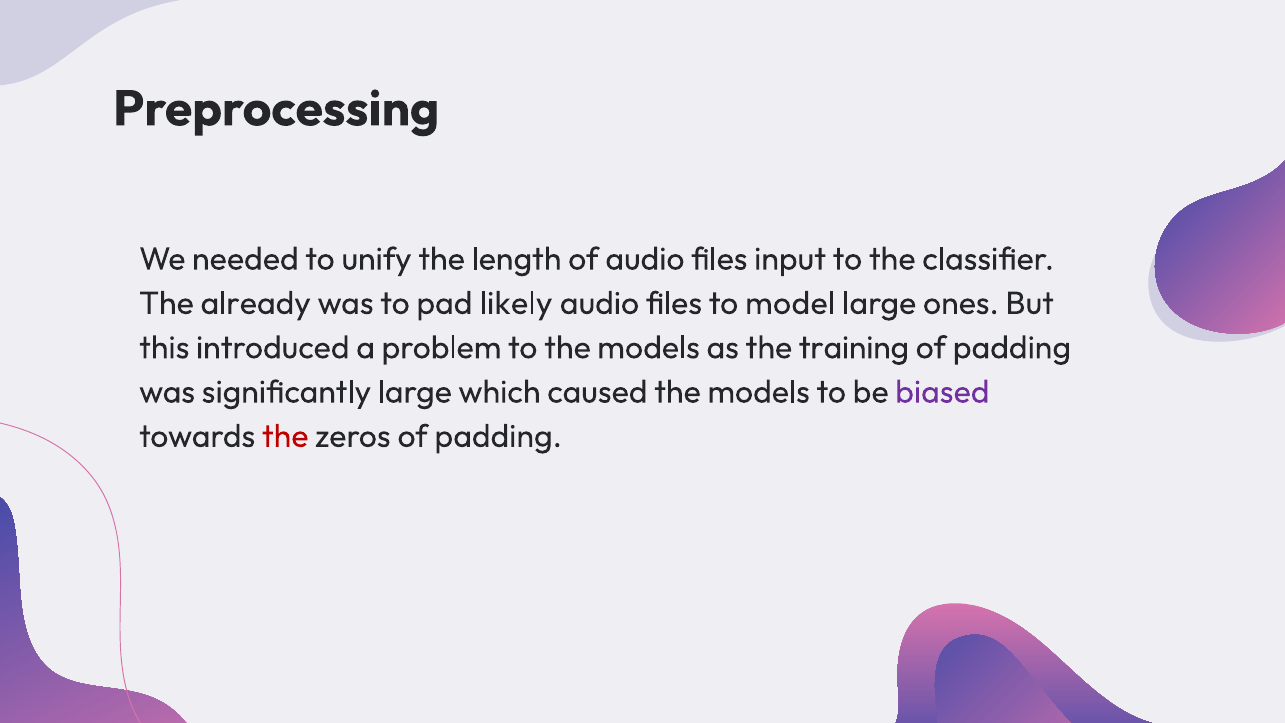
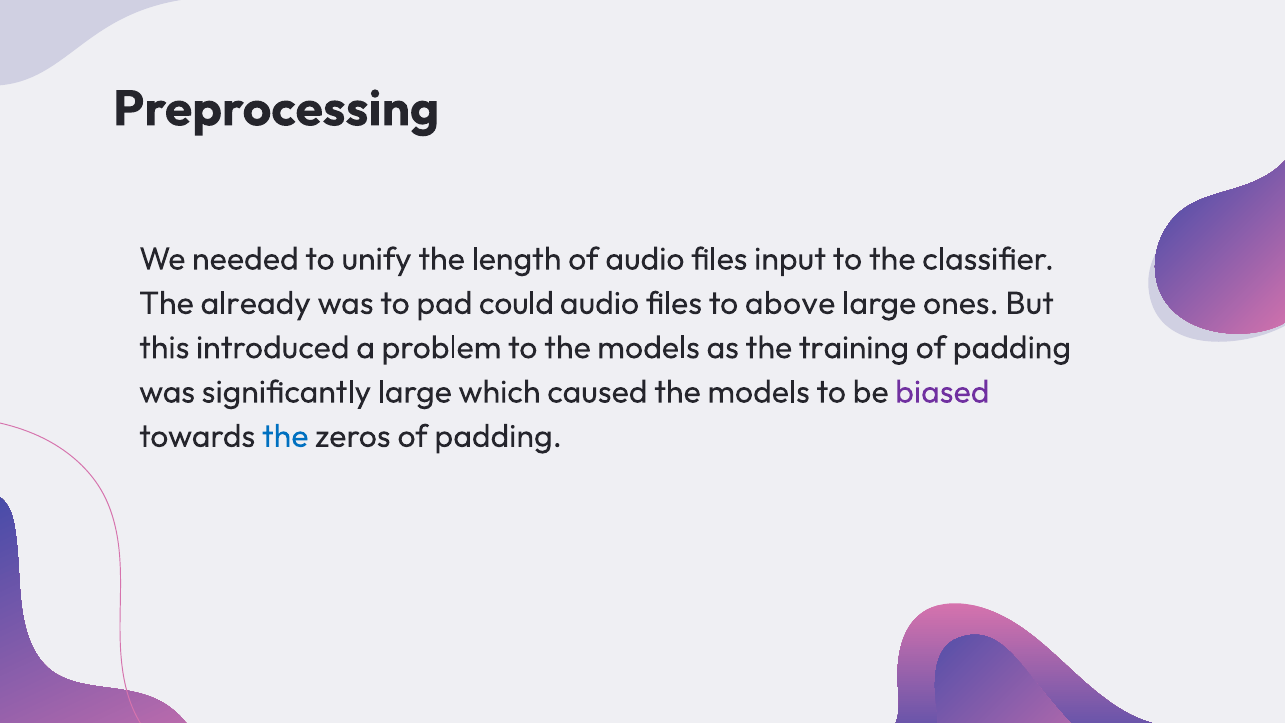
likely: likely -> could
model: model -> above
the at (285, 436) colour: red -> blue
